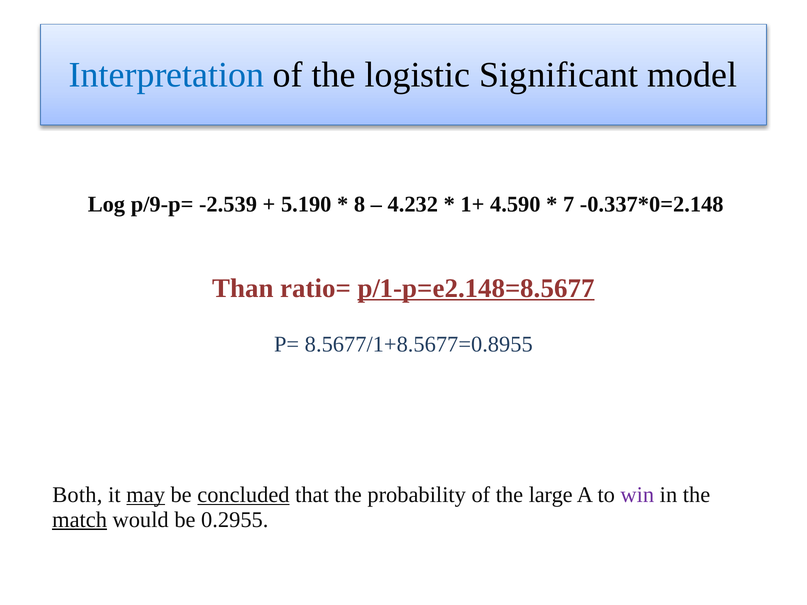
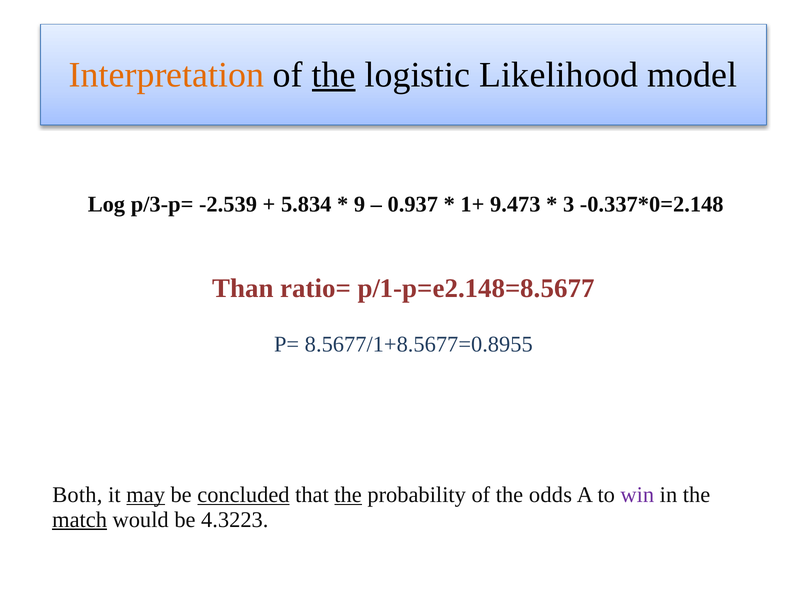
Interpretation colour: blue -> orange
the at (334, 75) underline: none -> present
Significant: Significant -> Likelihood
p/9-p=: p/9-p= -> p/3-p=
5.190: 5.190 -> 5.834
8: 8 -> 9
4.232: 4.232 -> 0.937
4.590: 4.590 -> 9.473
7: 7 -> 3
p/1-p=e2.148=8.5677 underline: present -> none
the at (348, 495) underline: none -> present
large: large -> odds
0.2955: 0.2955 -> 4.3223
